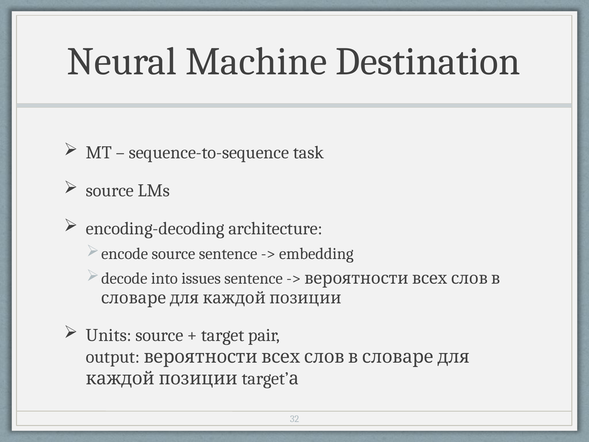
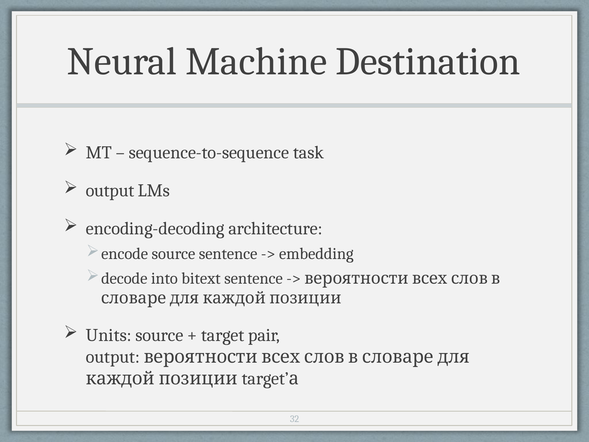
source at (110, 190): source -> output
issues: issues -> bitext
